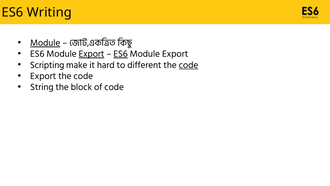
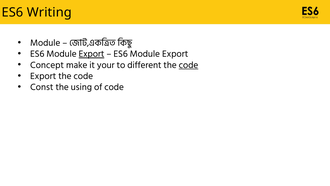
Module at (45, 43) underline: present -> none
ES6 at (121, 54) underline: present -> none
Scripting: Scripting -> Concept
hard: hard -> your
String: String -> Const
block: block -> using
